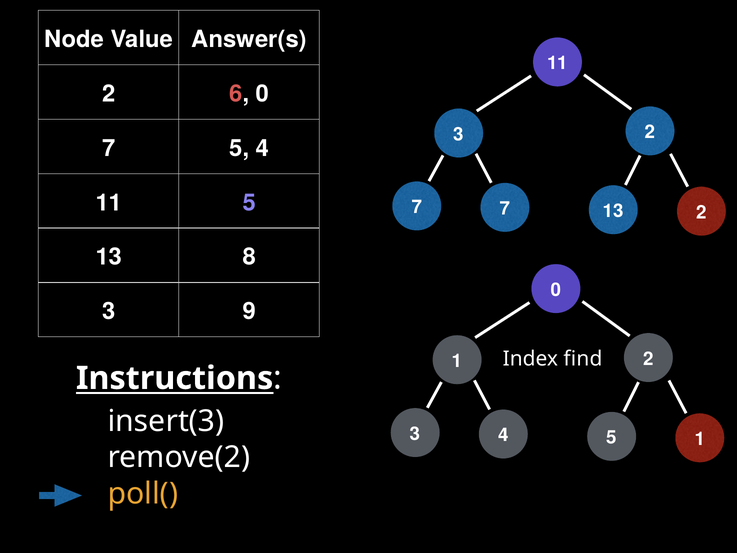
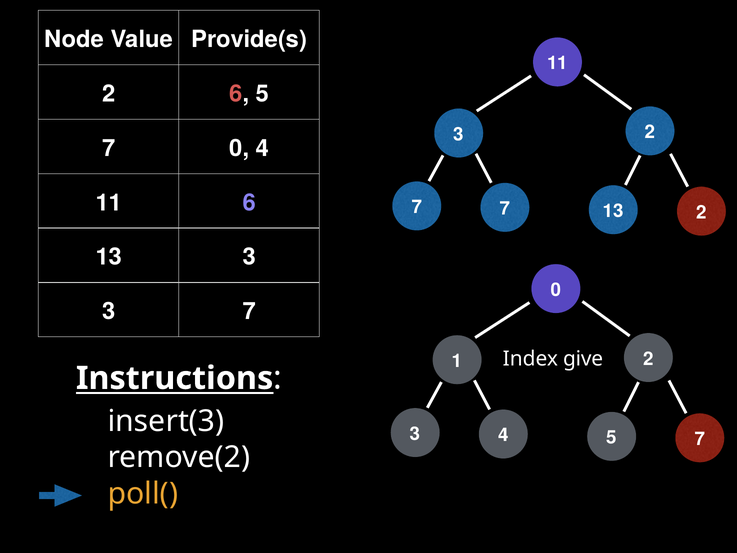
Answer(s: Answer(s -> Provide(s
6 0: 0 -> 5
5 at (239, 148): 5 -> 0
11 5: 5 -> 6
13 8: 8 -> 3
9 at (249, 311): 9 -> 7
find: find -> give
1 at (700, 439): 1 -> 7
